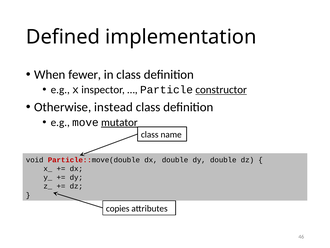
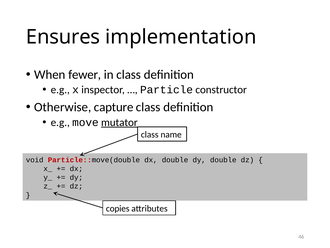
Defined: Defined -> Ensures
constructor underline: present -> none
instead: instead -> capture
